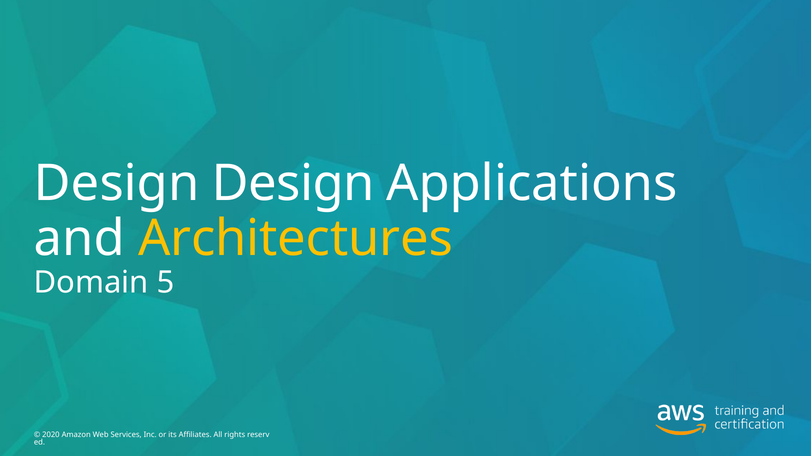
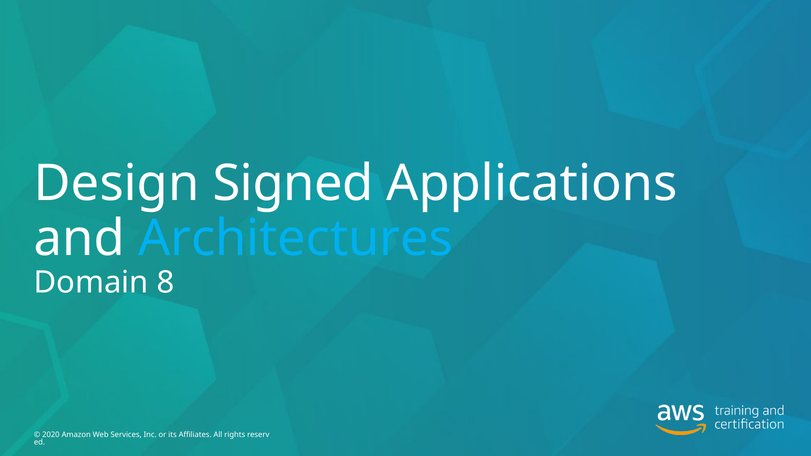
Design Design: Design -> Signed
Architectures colour: yellow -> light blue
5: 5 -> 8
